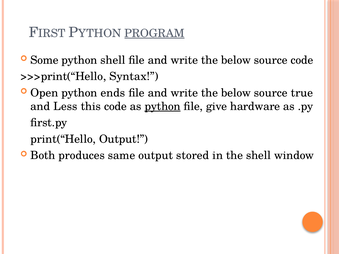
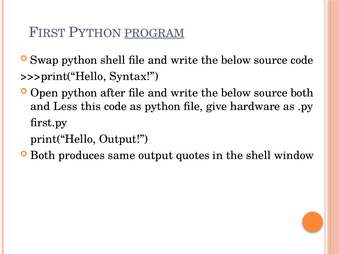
Some: Some -> Swap
ends: ends -> after
source true: true -> both
python at (163, 106) underline: present -> none
stored: stored -> quotes
